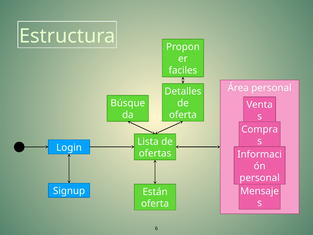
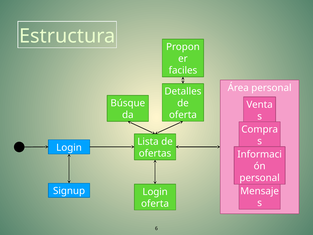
Están at (155, 192): Están -> Login
